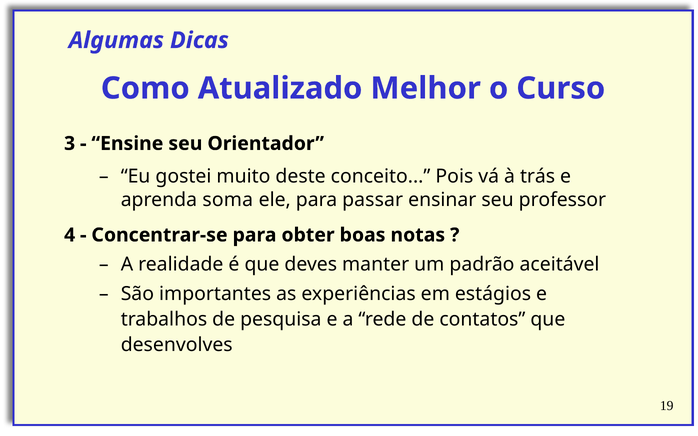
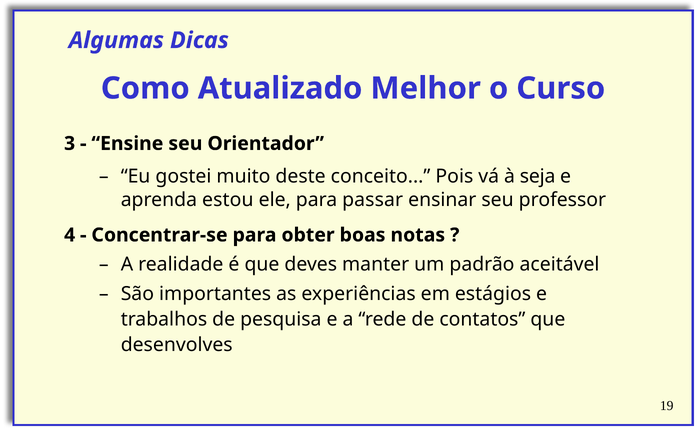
trás: trás -> seja
soma: soma -> estou
